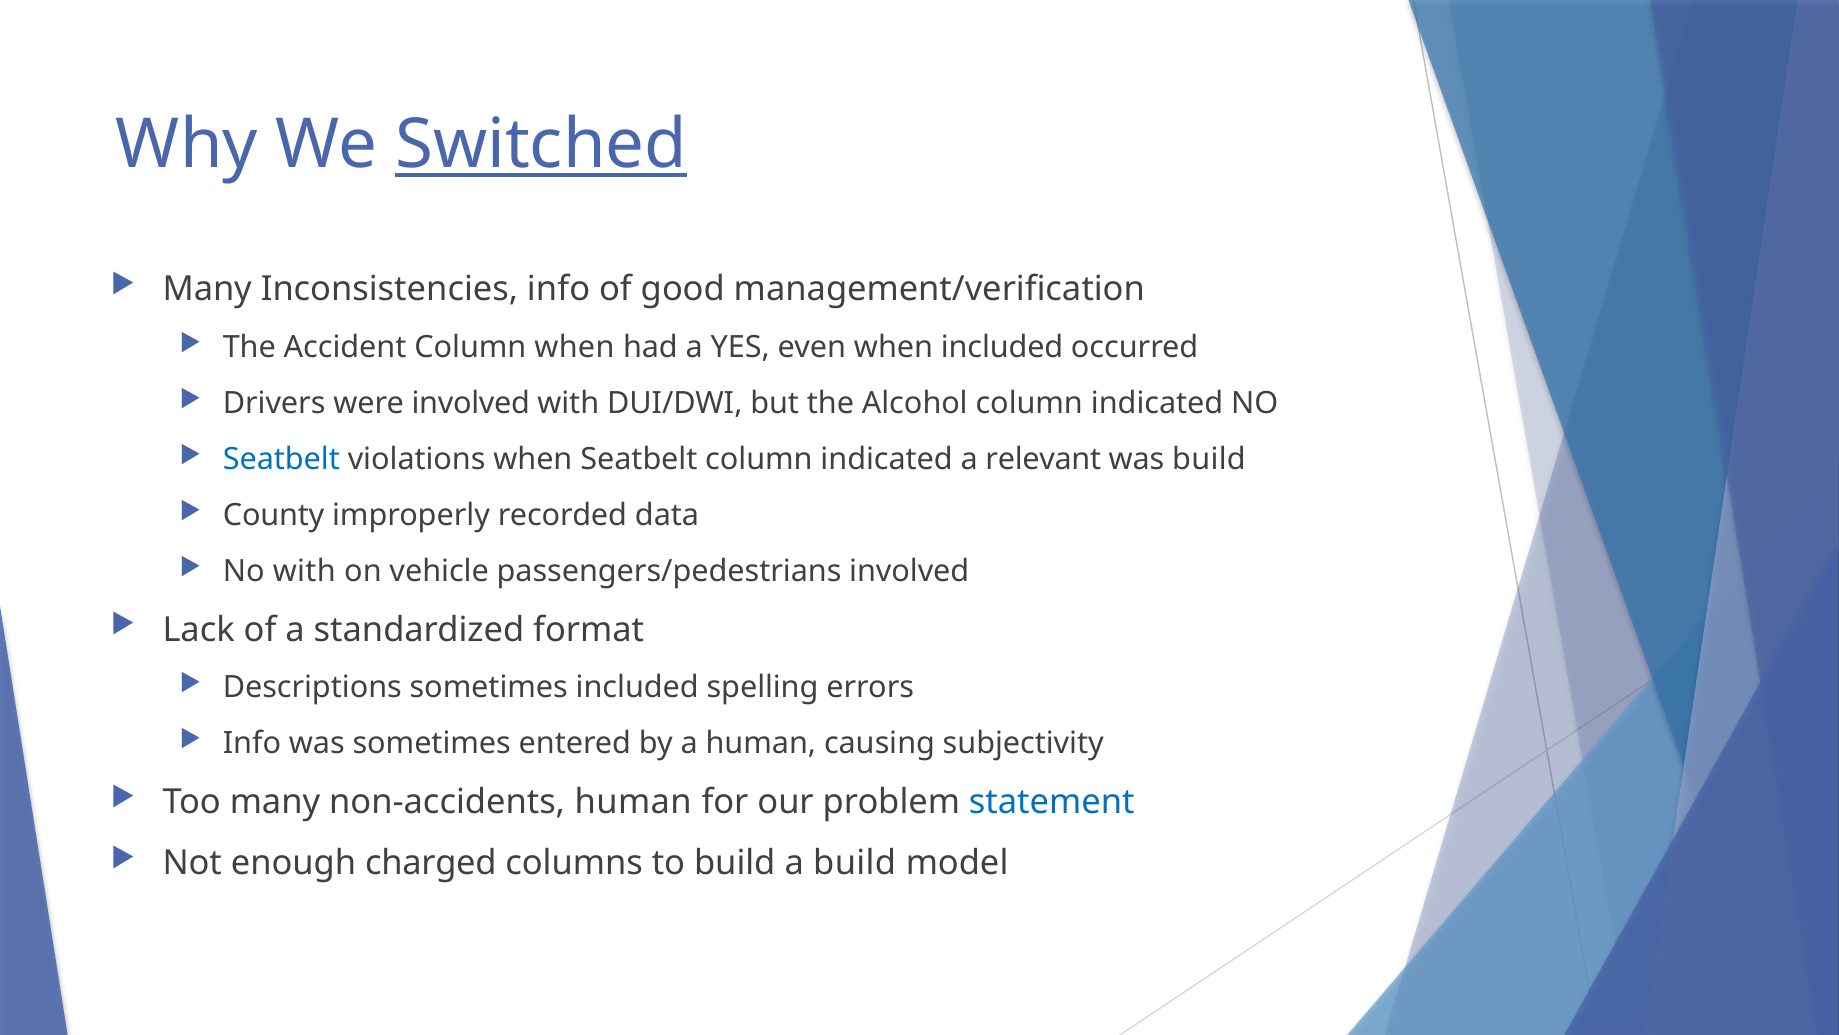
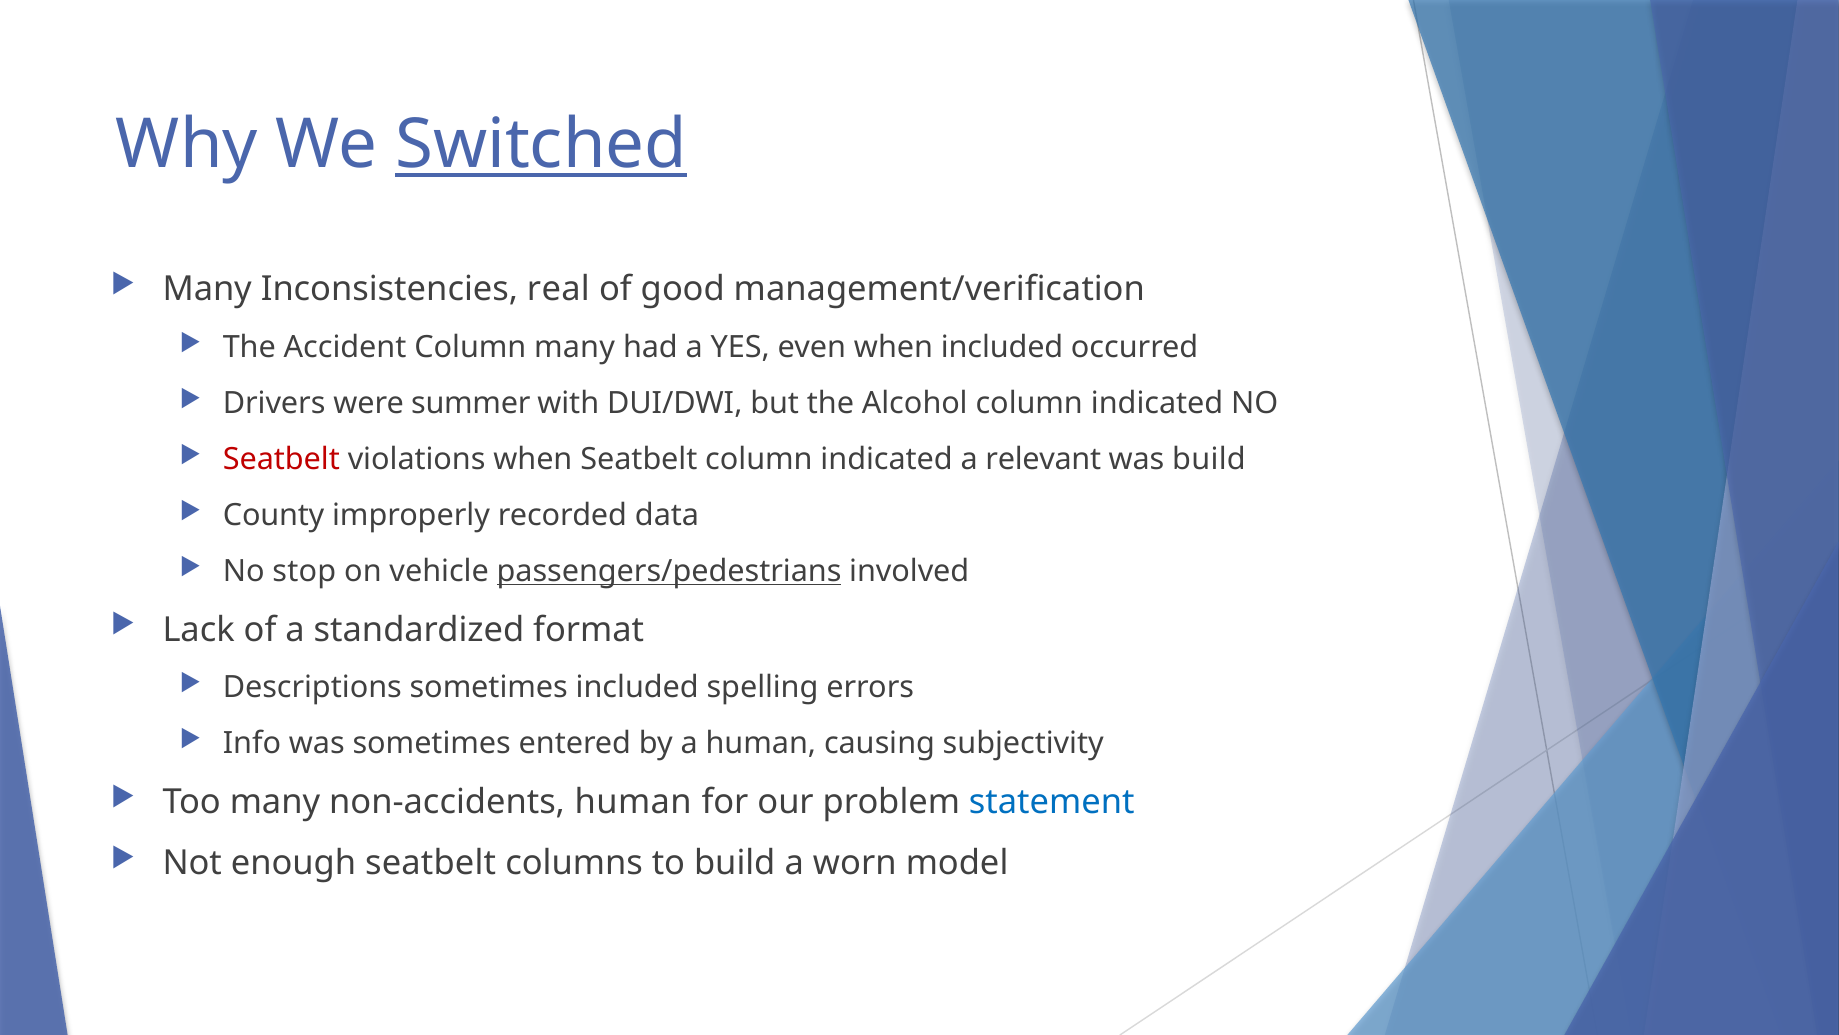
Inconsistencies info: info -> real
Column when: when -> many
were involved: involved -> summer
Seatbelt at (281, 459) colour: blue -> red
No with: with -> stop
passengers/pedestrians underline: none -> present
enough charged: charged -> seatbelt
a build: build -> worn
